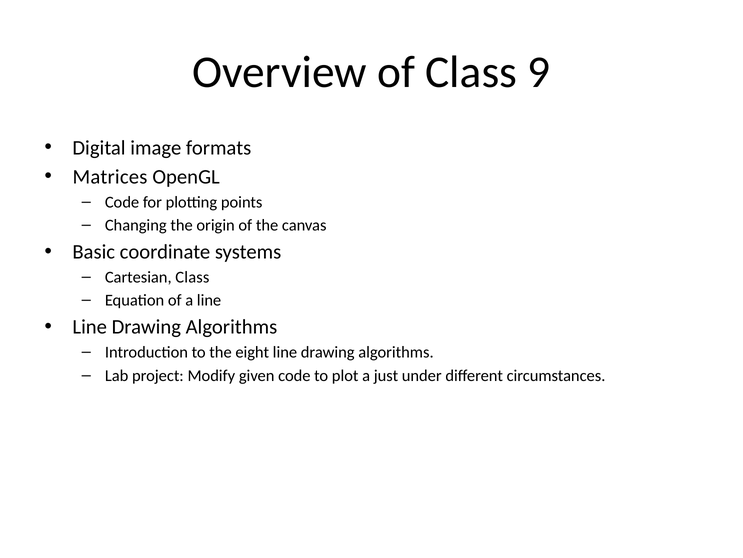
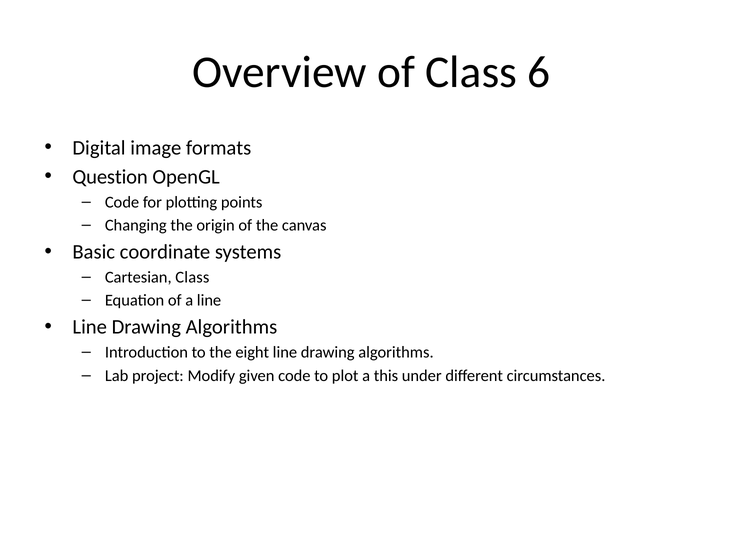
9: 9 -> 6
Matrices: Matrices -> Question
just: just -> this
